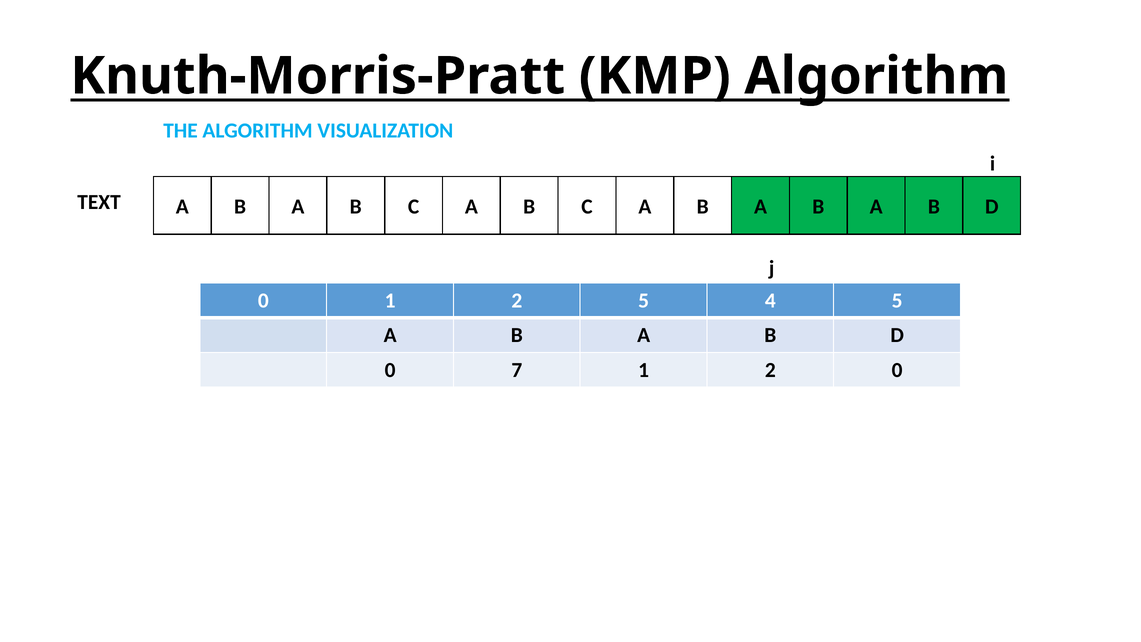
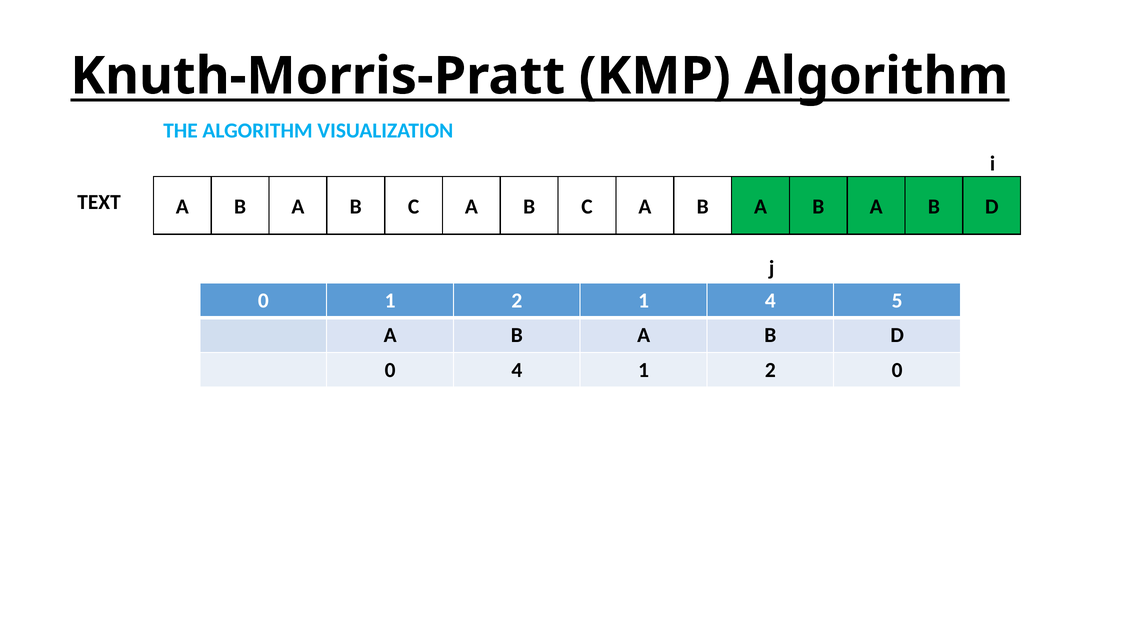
2 5: 5 -> 1
0 7: 7 -> 4
